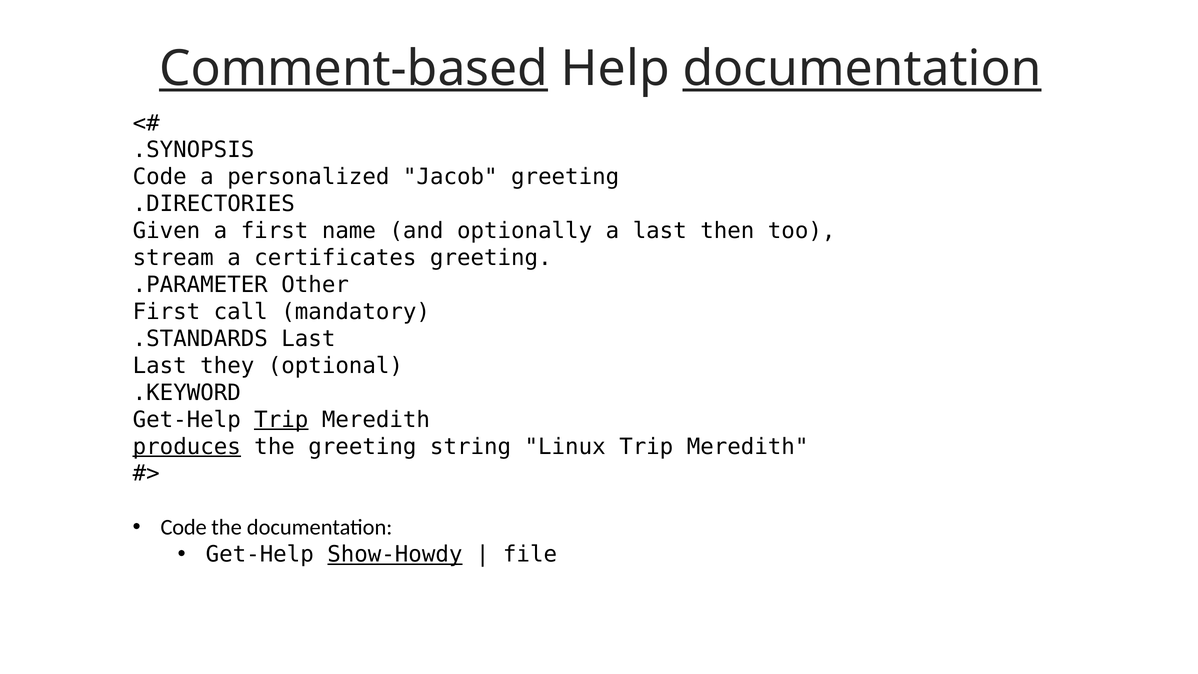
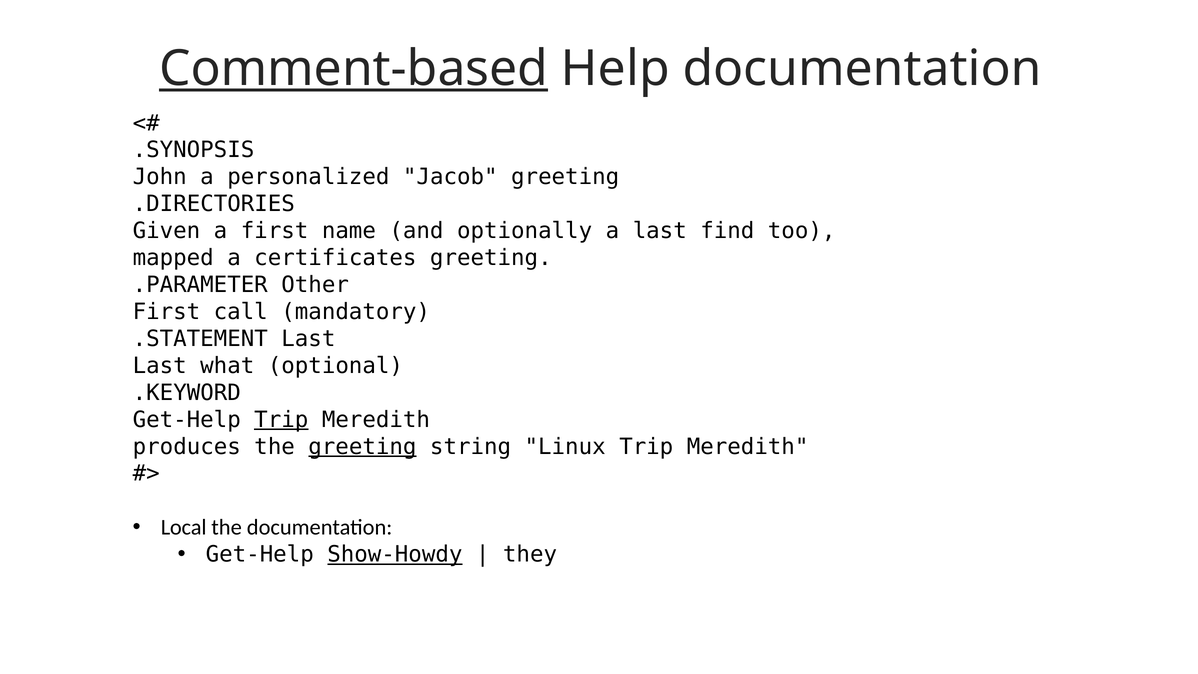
documentation at (862, 69) underline: present -> none
Code at (160, 177): Code -> John
then: then -> find
stream: stream -> mapped
.STANDARDS: .STANDARDS -> .STATEMENT
they: they -> what
produces underline: present -> none
greeting at (362, 447) underline: none -> present
Code at (184, 527): Code -> Local
file: file -> they
